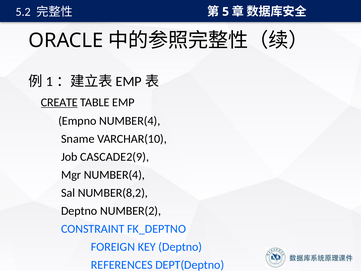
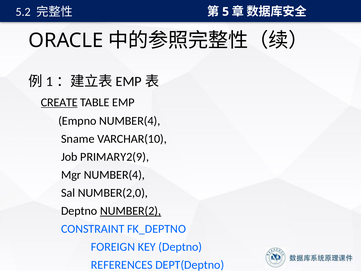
CASCADE2(9: CASCADE2(9 -> PRIMARY2(9
NUMBER(8,2: NUMBER(8,2 -> NUMBER(2,0
NUMBER(2 underline: none -> present
